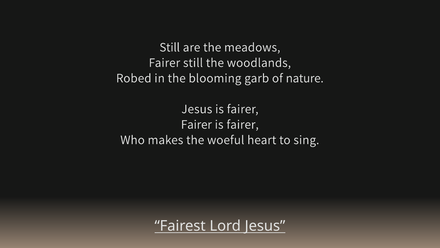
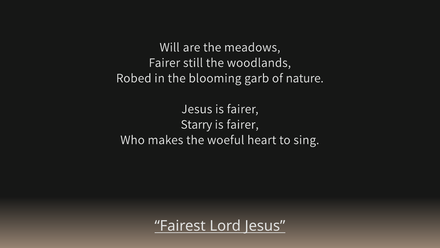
Still at (170, 47): Still -> Will
Fairer at (196, 124): Fairer -> Starry
